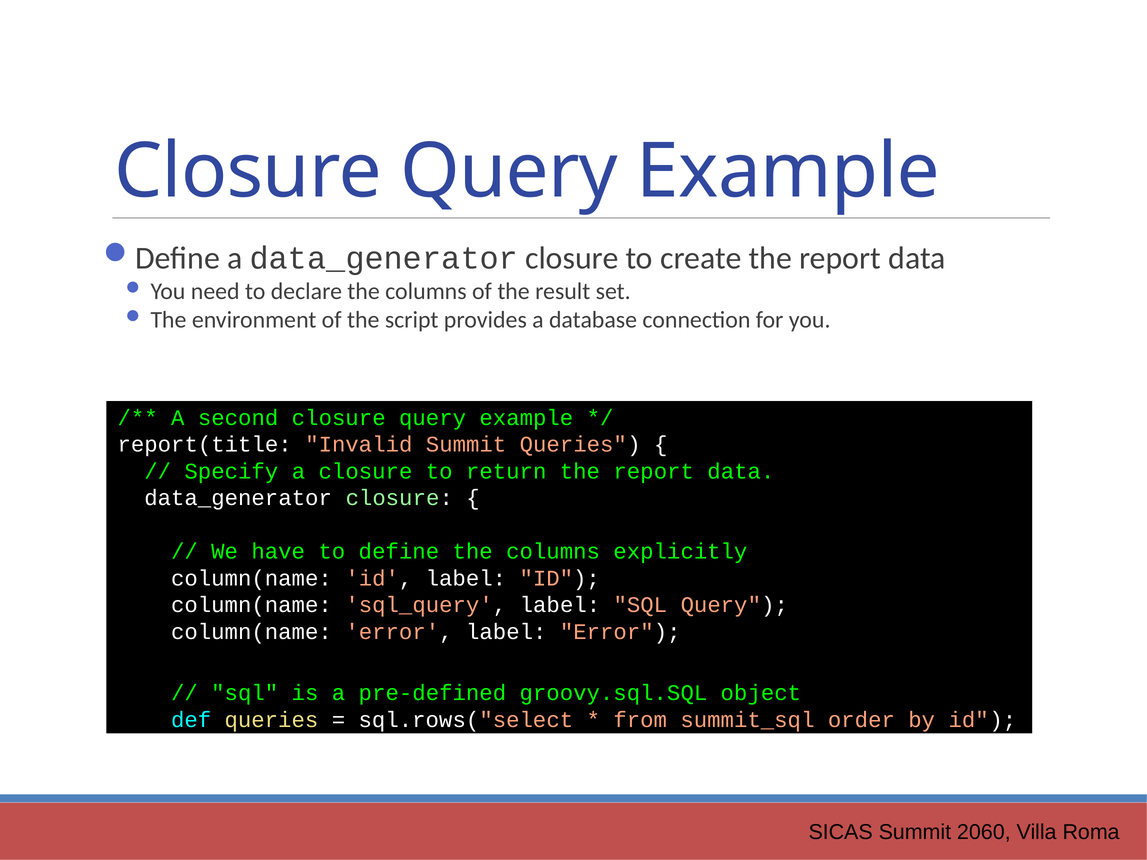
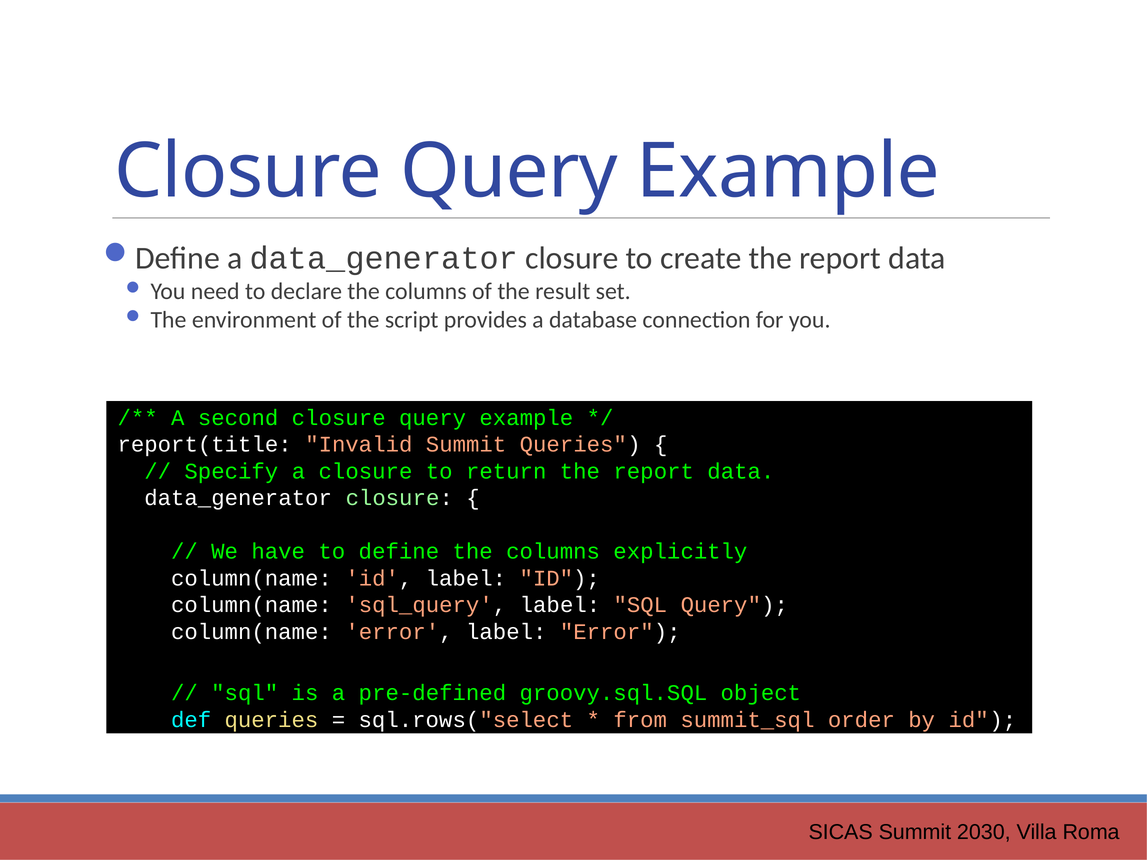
2060: 2060 -> 2030
